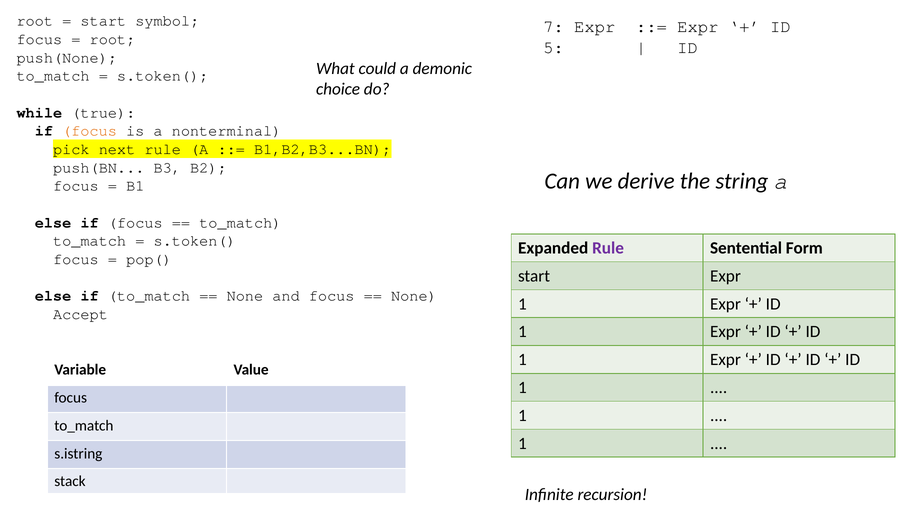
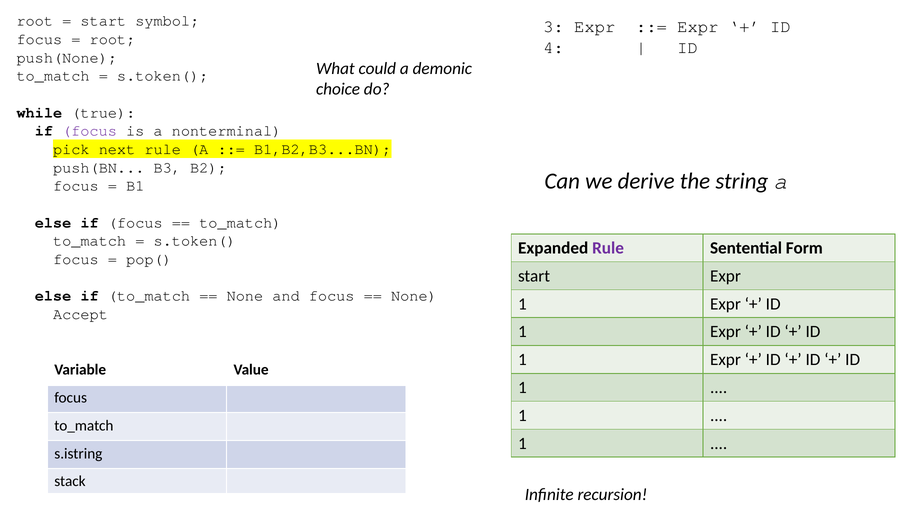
7: 7 -> 3
5: 5 -> 4
focus at (89, 131) colour: orange -> purple
